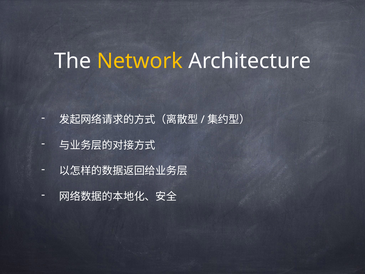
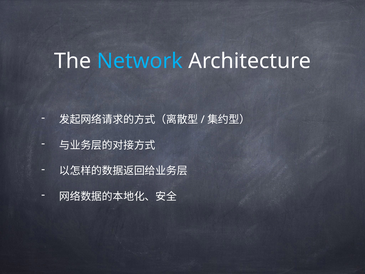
Network colour: yellow -> light blue
